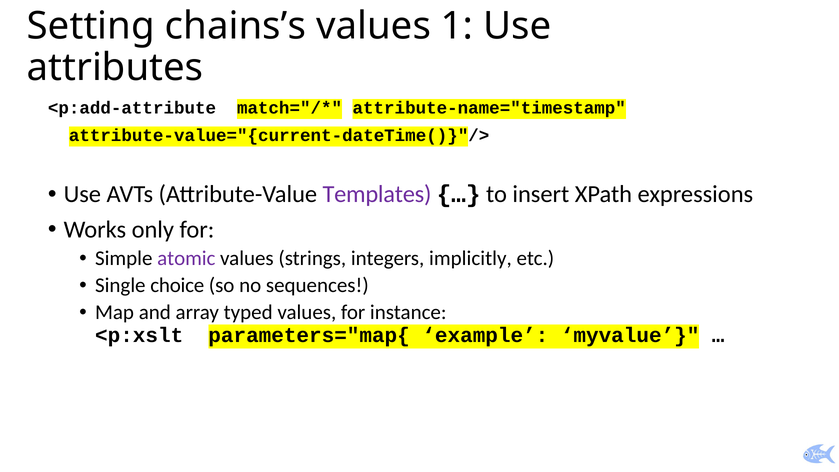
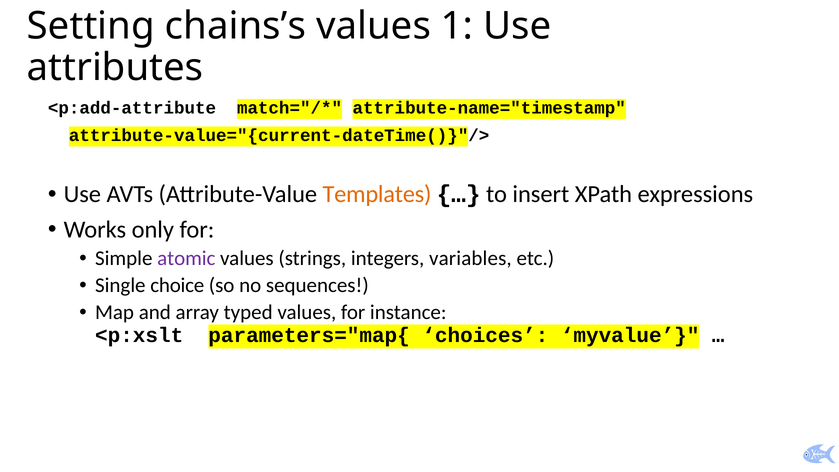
Templates colour: purple -> orange
implicitly: implicitly -> variables
example: example -> choices
